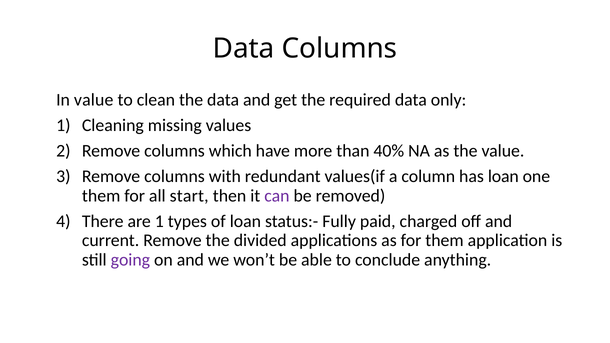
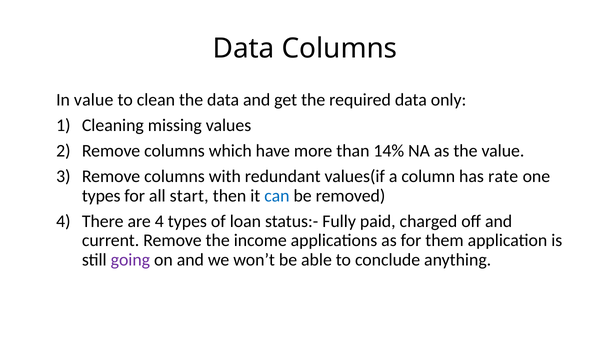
40%: 40% -> 14%
has loan: loan -> rate
them at (101, 196): them -> types
can colour: purple -> blue
are 1: 1 -> 4
divided: divided -> income
